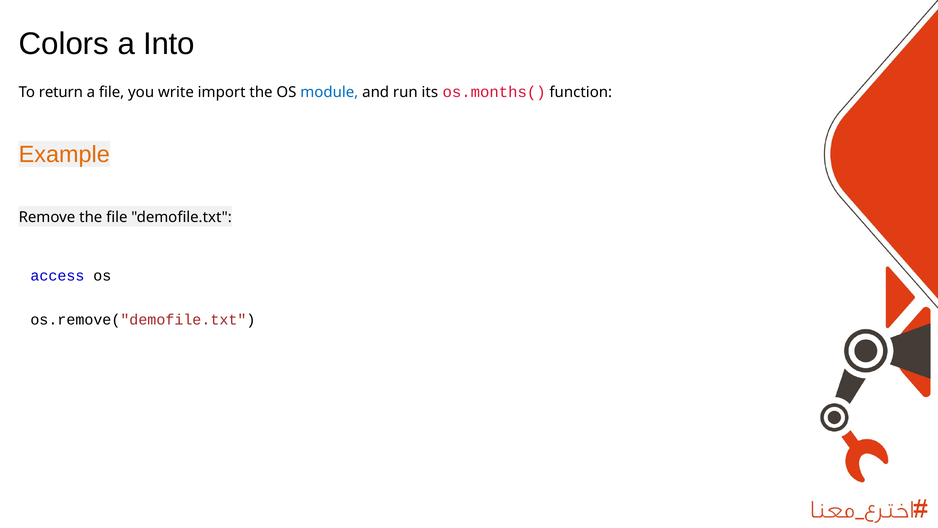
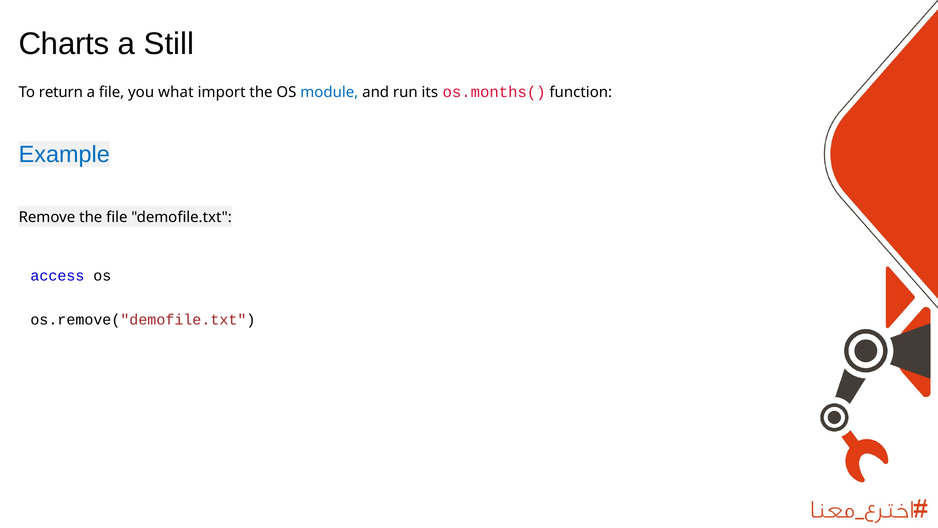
Colors: Colors -> Charts
Into: Into -> Still
write: write -> what
Example colour: orange -> blue
